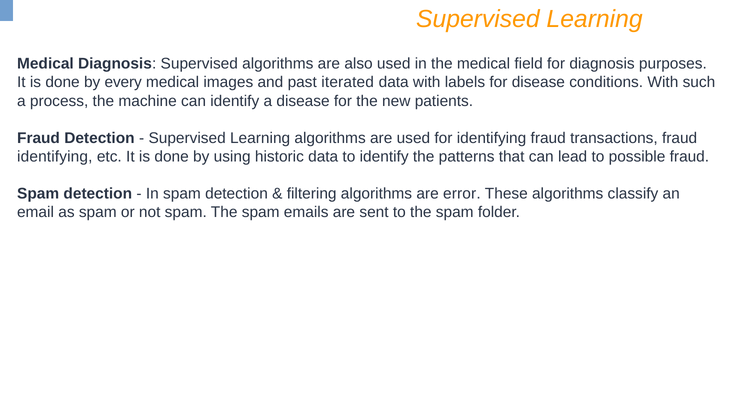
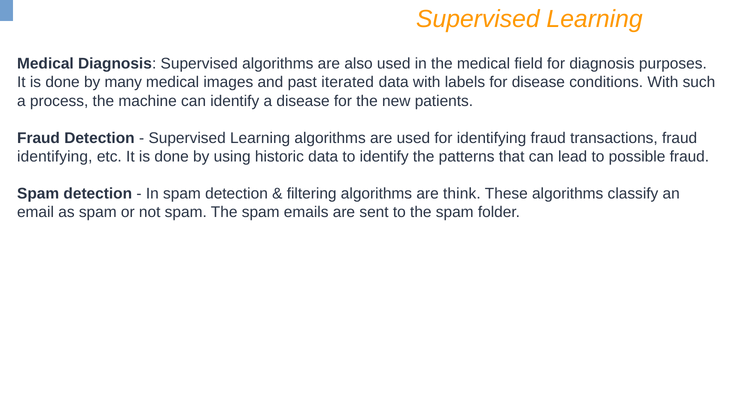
every: every -> many
error: error -> think
